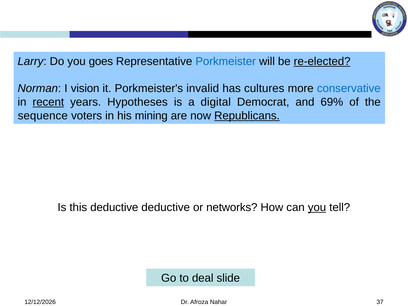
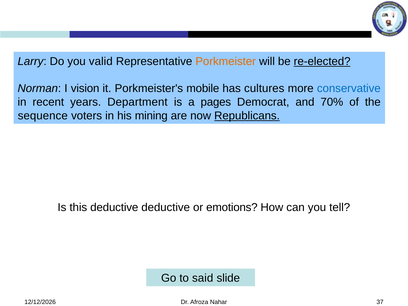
goes: goes -> valid
Porkmeister colour: blue -> orange
invalid: invalid -> mobile
recent underline: present -> none
Hypotheses: Hypotheses -> Department
digital: digital -> pages
69%: 69% -> 70%
networks: networks -> emotions
you at (317, 207) underline: present -> none
deal: deal -> said
